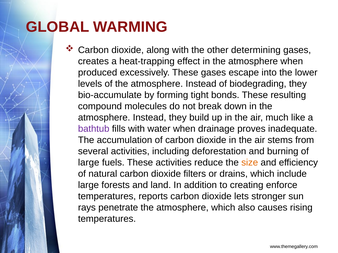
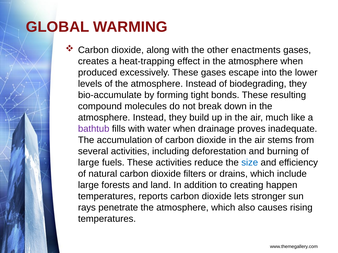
determining: determining -> enactments
size colour: orange -> blue
enforce: enforce -> happen
